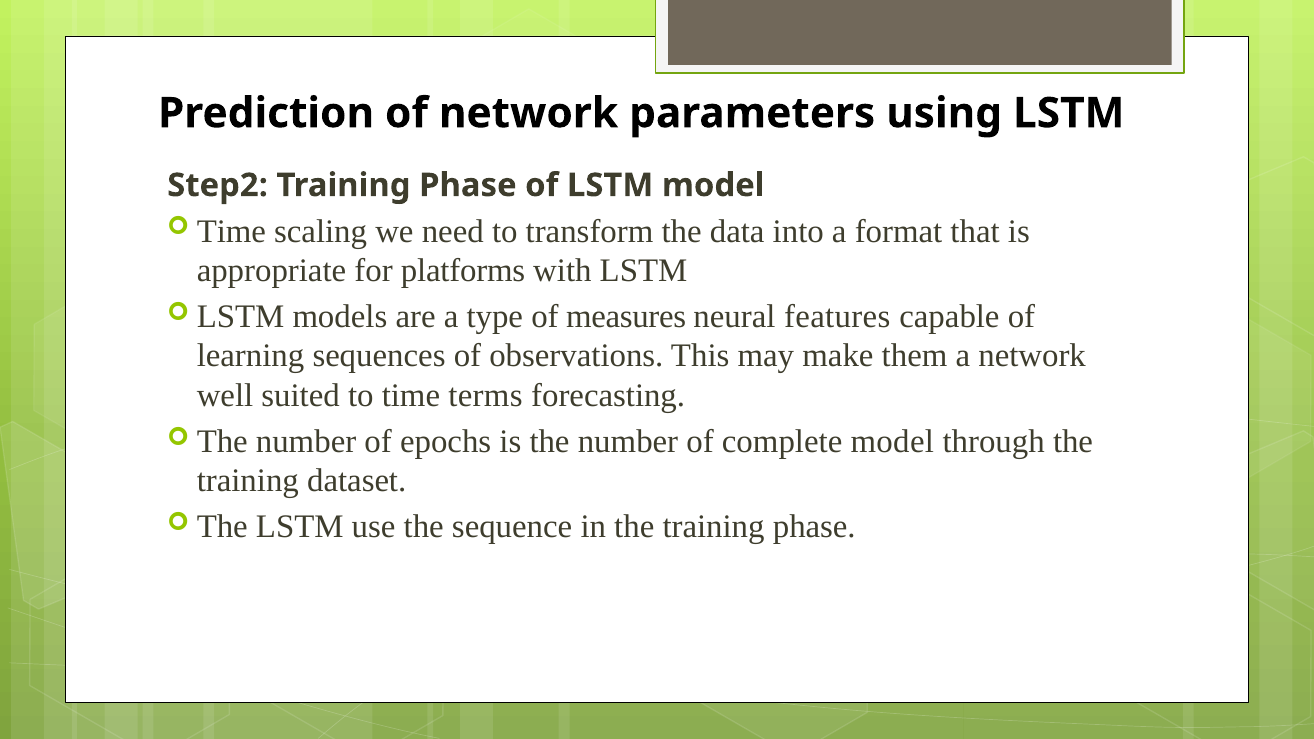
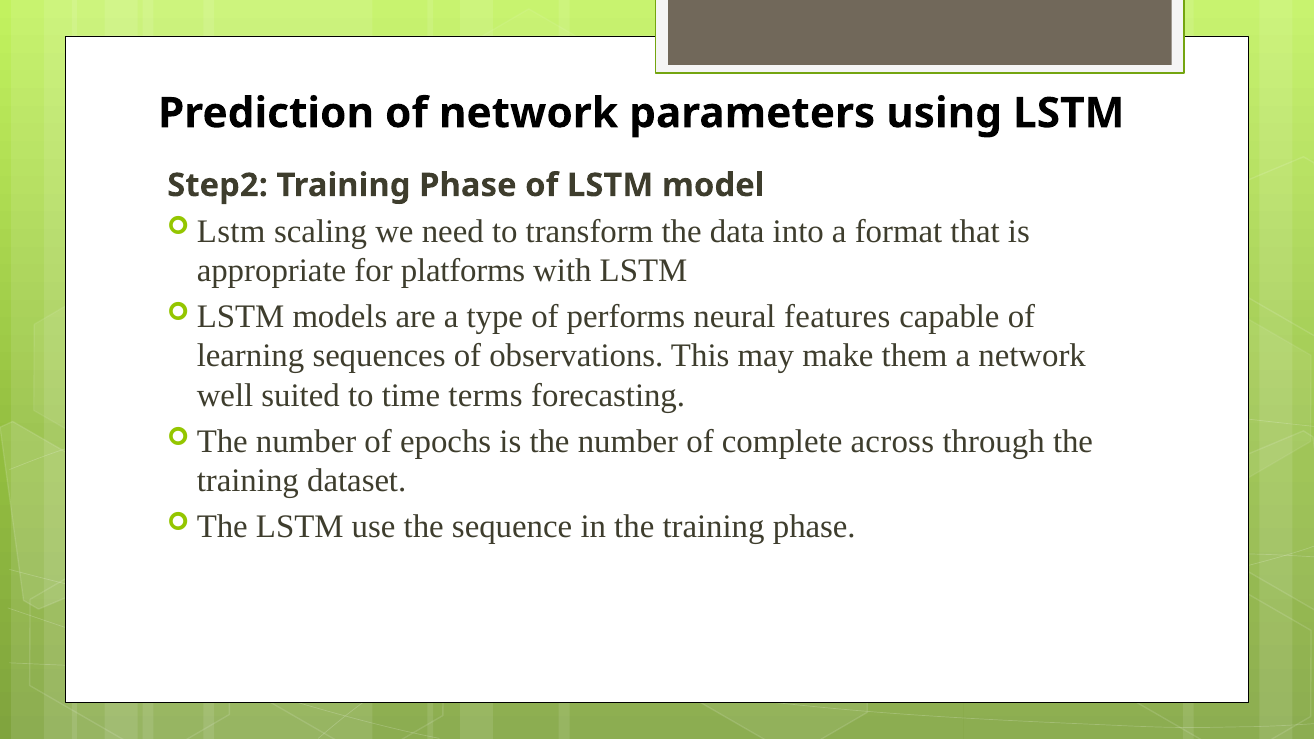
Time at (231, 231): Time -> Lstm
measures: measures -> performs
complete model: model -> across
